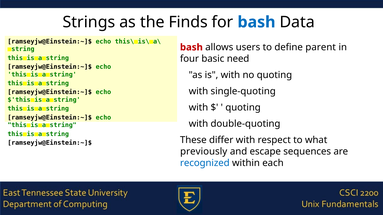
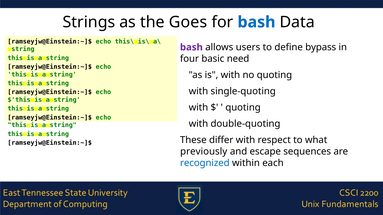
Finds: Finds -> Goes
bash at (191, 47) colour: red -> purple
parent: parent -> bypass
